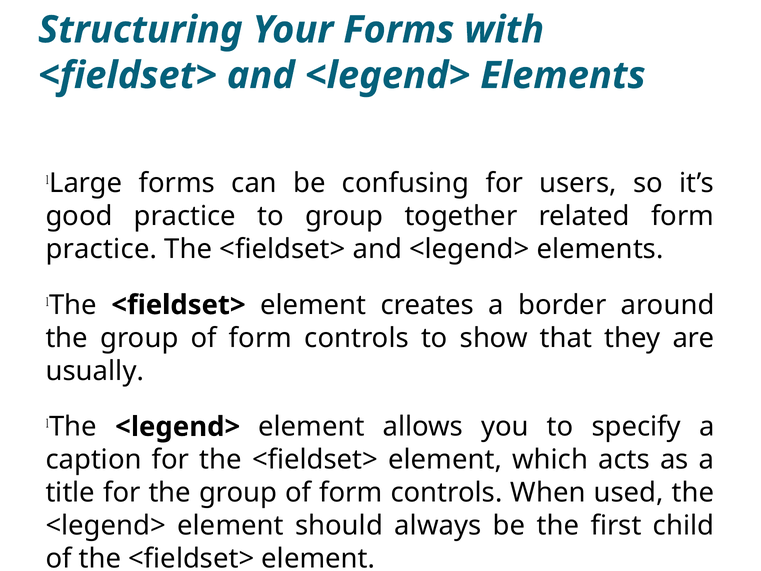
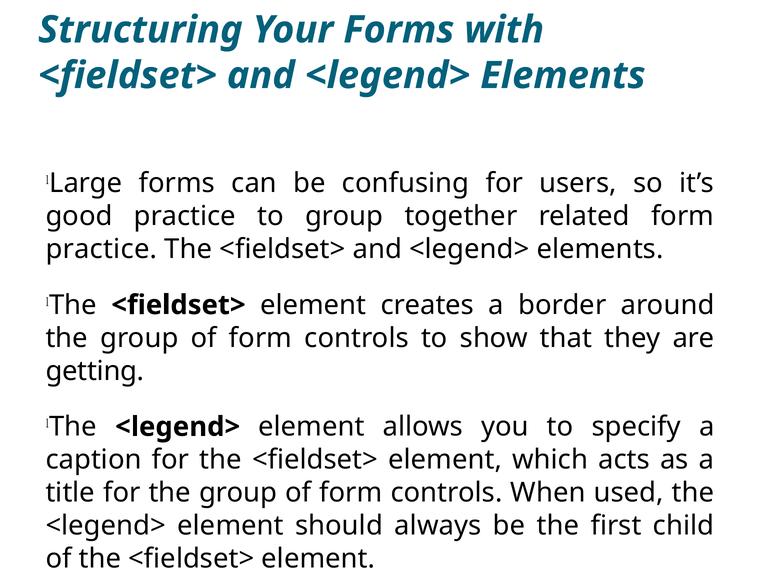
usually: usually -> getting
